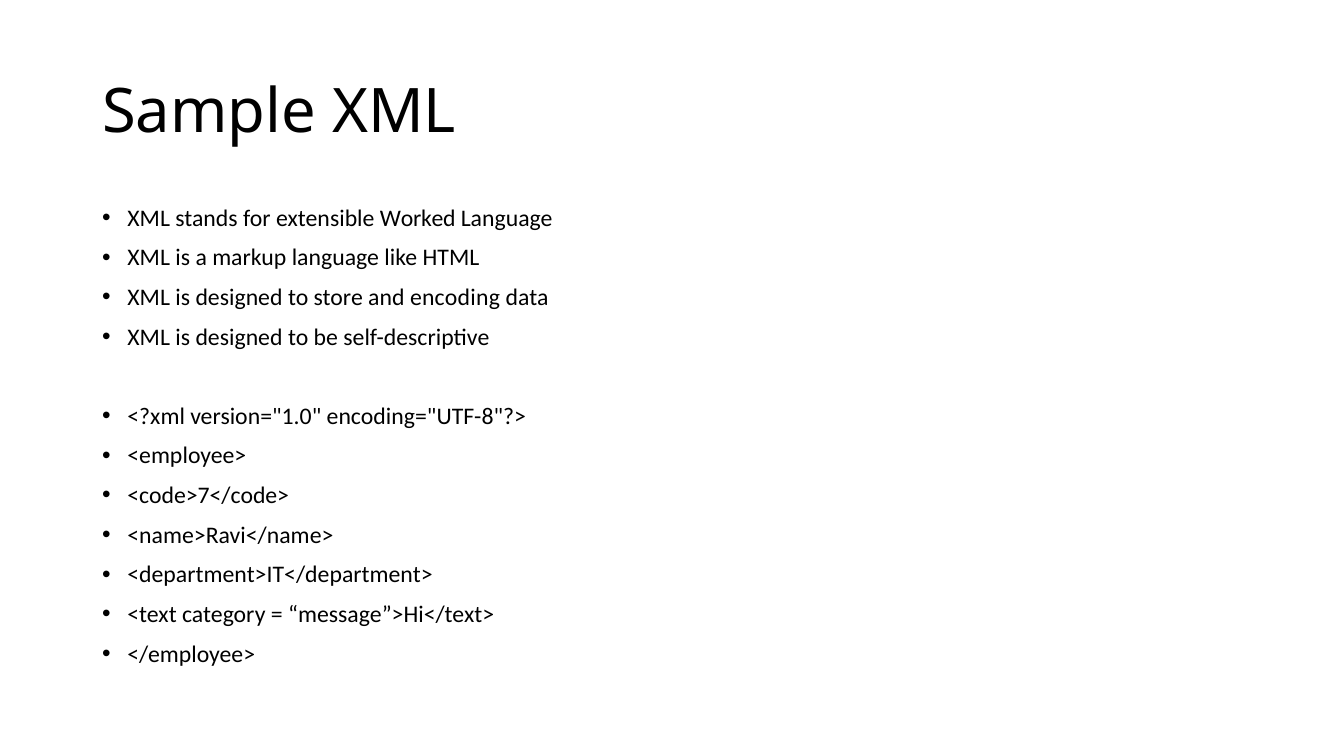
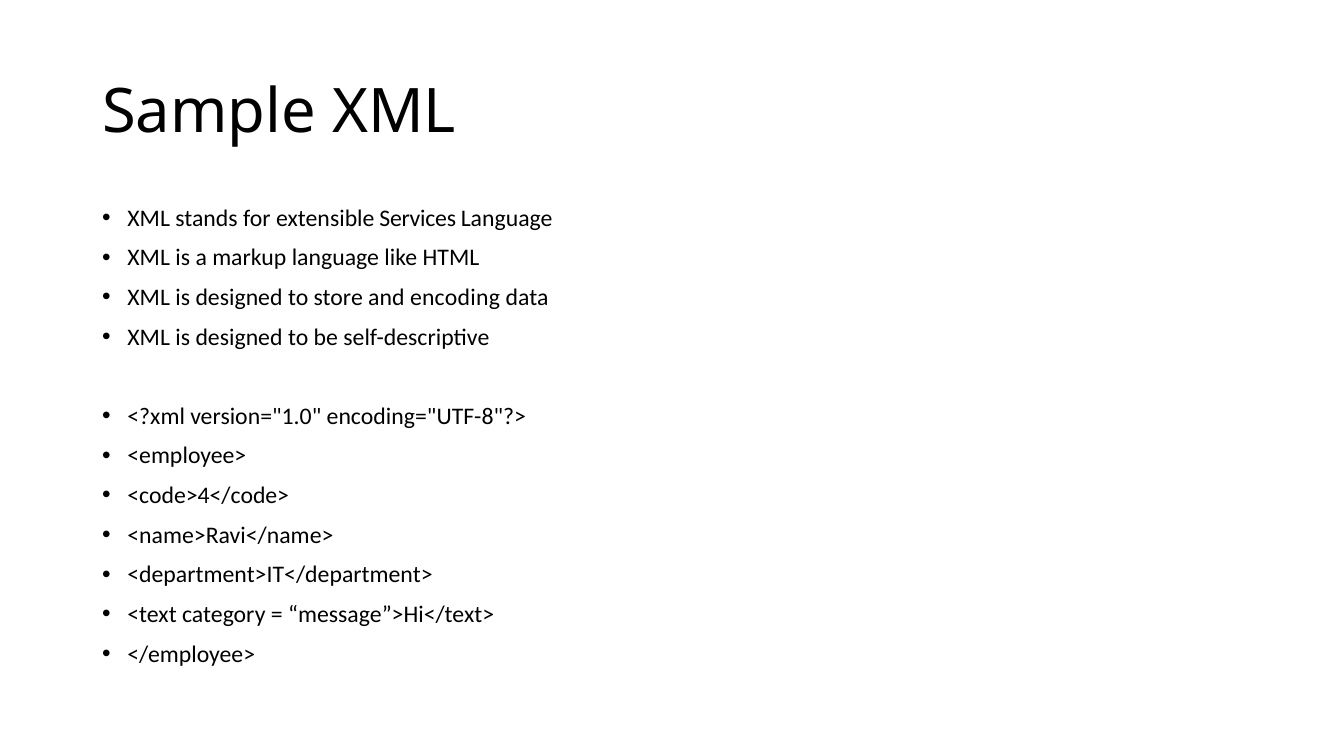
Worked: Worked -> Services
<code>7</code>: <code>7</code> -> <code>4</code>
